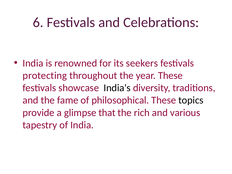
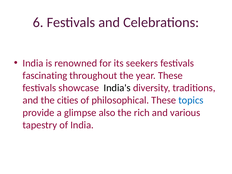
protecting: protecting -> fascinating
fame: fame -> cities
topics colour: black -> blue
that: that -> also
